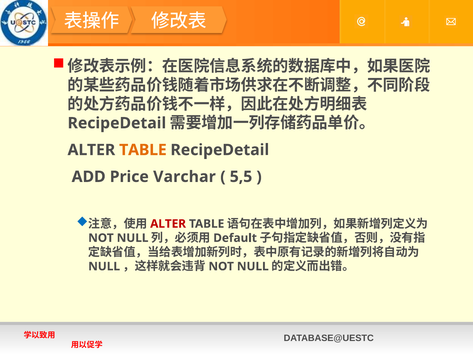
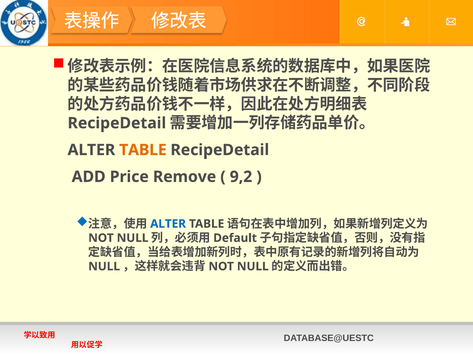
Varchar: Varchar -> Remove
5,5: 5,5 -> 9,2
ALTER at (168, 224) colour: red -> blue
